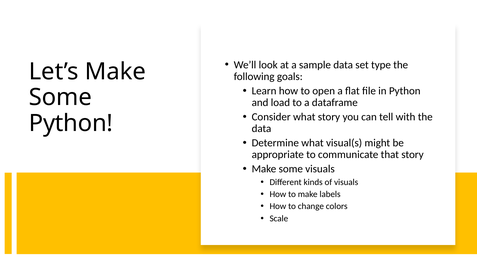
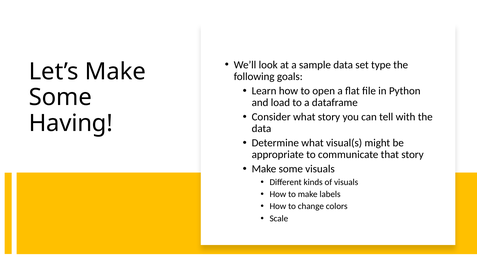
Python at (71, 123): Python -> Having
